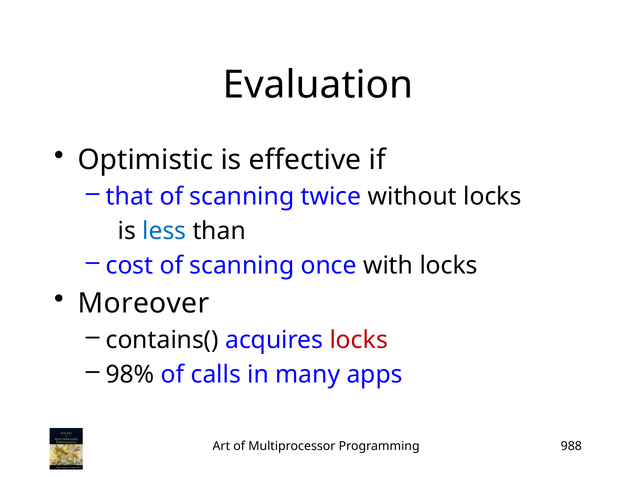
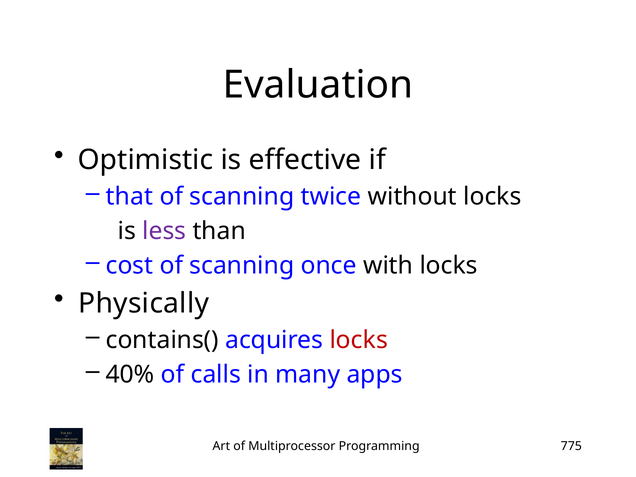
less colour: blue -> purple
Moreover: Moreover -> Physically
98%: 98% -> 40%
988: 988 -> 775
